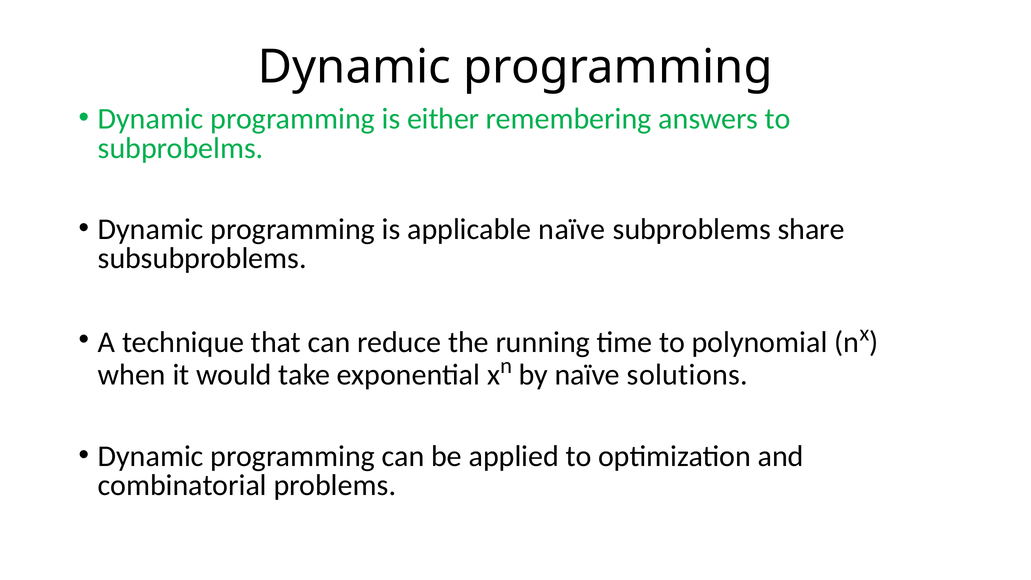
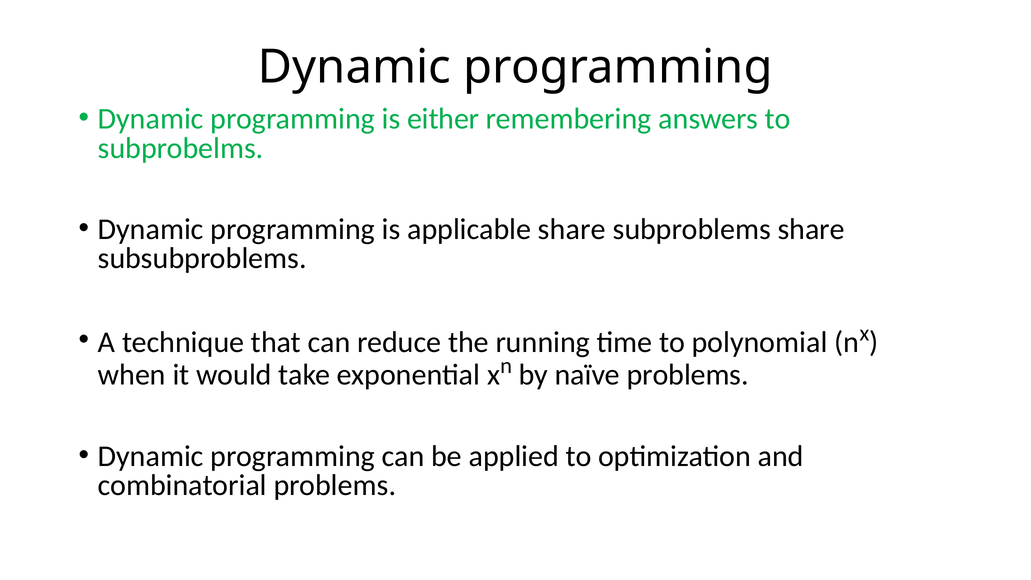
applicable naïve: naïve -> share
naïve solutions: solutions -> problems
